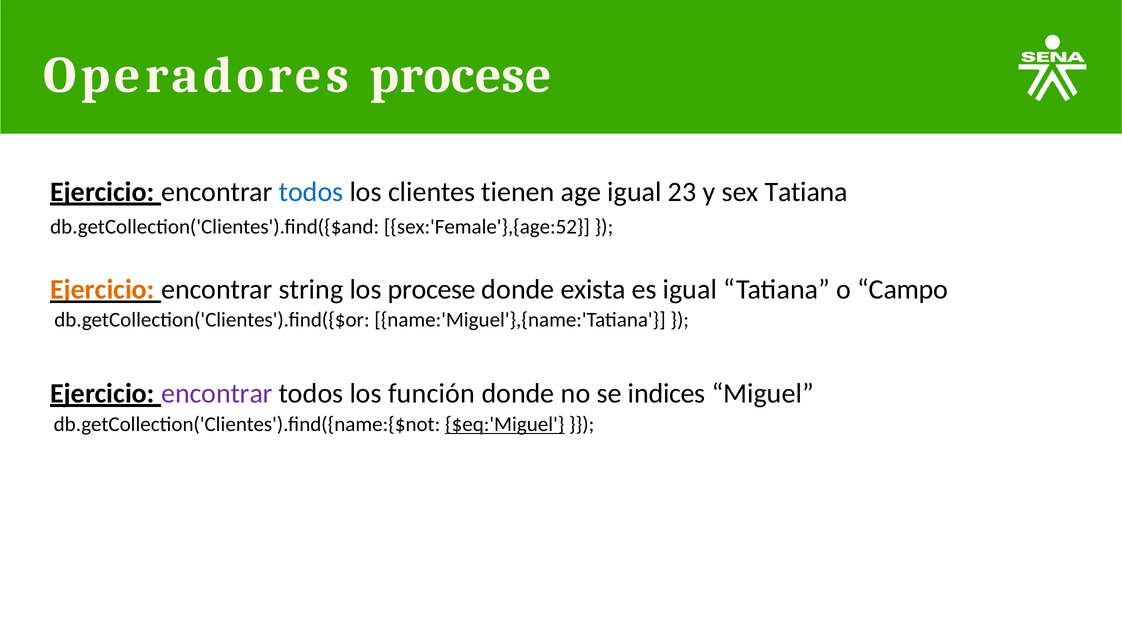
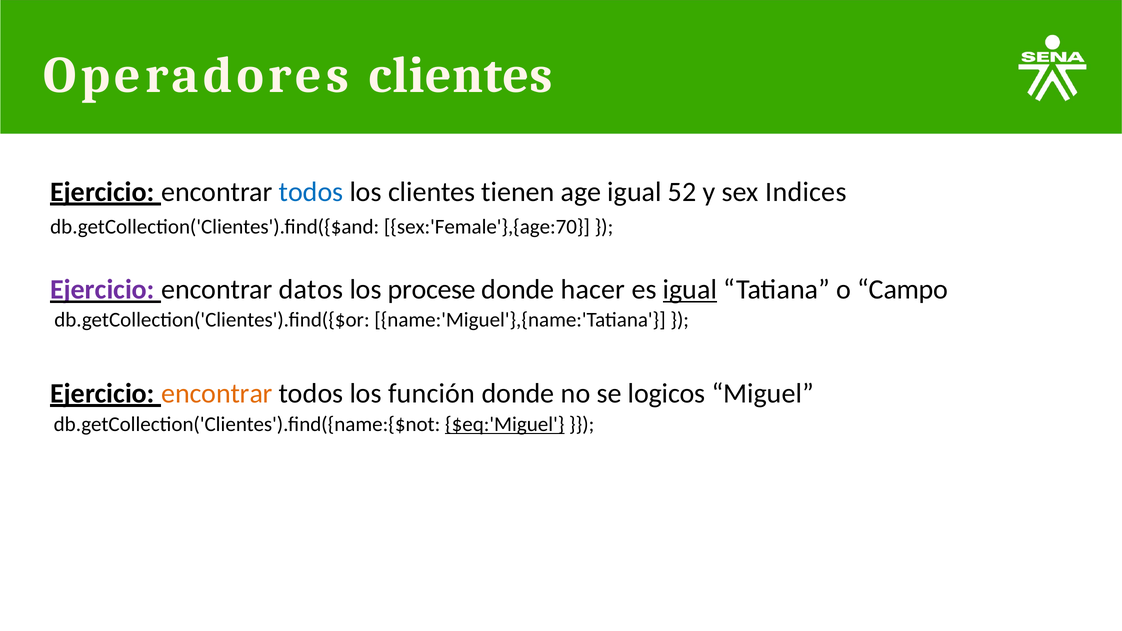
Operadores procese: procese -> clientes
23: 23 -> 52
sex Tatiana: Tatiana -> Indices
sex:'Female'},{age:52: sex:'Female'},{age:52 -> sex:'Female'},{age:70
Ejercicio at (102, 290) colour: orange -> purple
string: string -> datos
exista: exista -> hacer
igual at (690, 290) underline: none -> present
encontrar at (217, 393) colour: purple -> orange
indices: indices -> logicos
